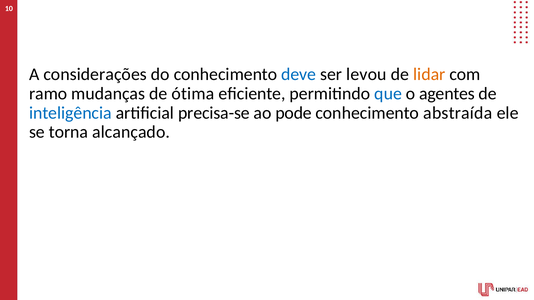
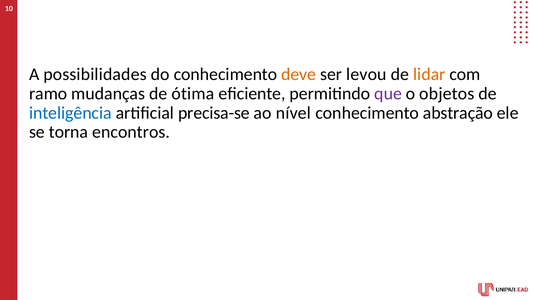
considerações: considerações -> possibilidades
deve colour: blue -> orange
que colour: blue -> purple
agentes: agentes -> objetos
pode: pode -> nível
abstraída: abstraída -> abstração
alcançado: alcançado -> encontros
